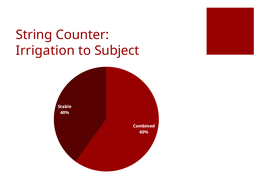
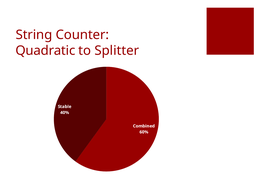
Irrigation: Irrigation -> Quadratic
Subject: Subject -> Splitter
